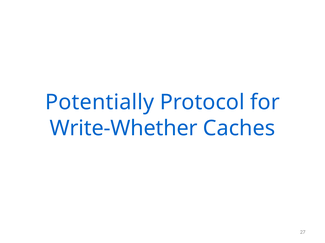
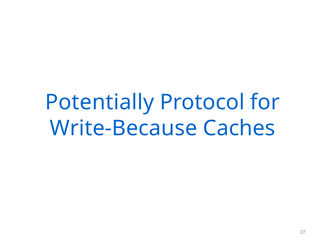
Write-Whether: Write-Whether -> Write-Because
